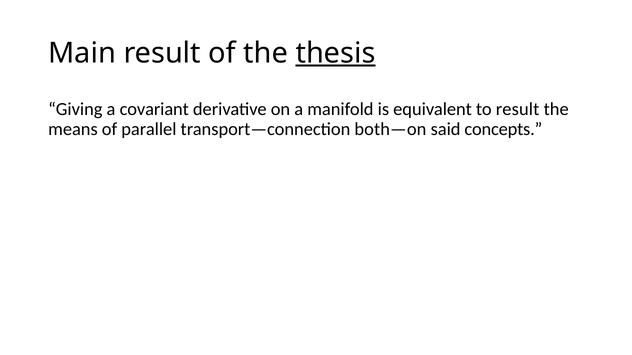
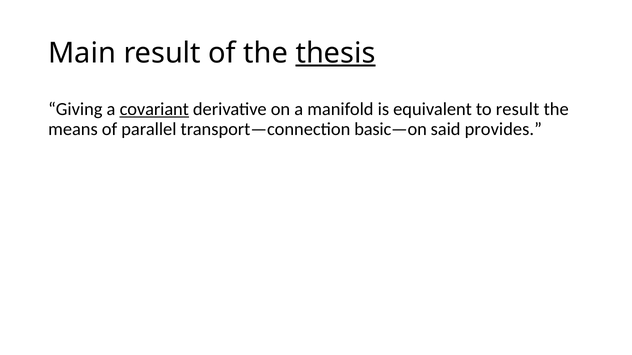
covariant underline: none -> present
both—on: both—on -> basic—on
concepts: concepts -> provides
